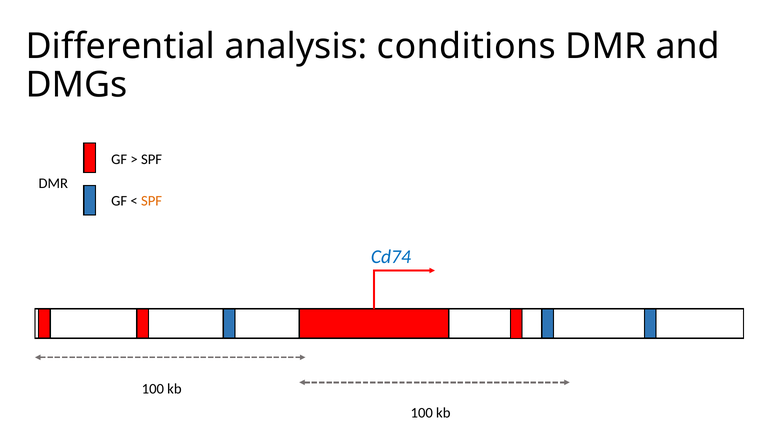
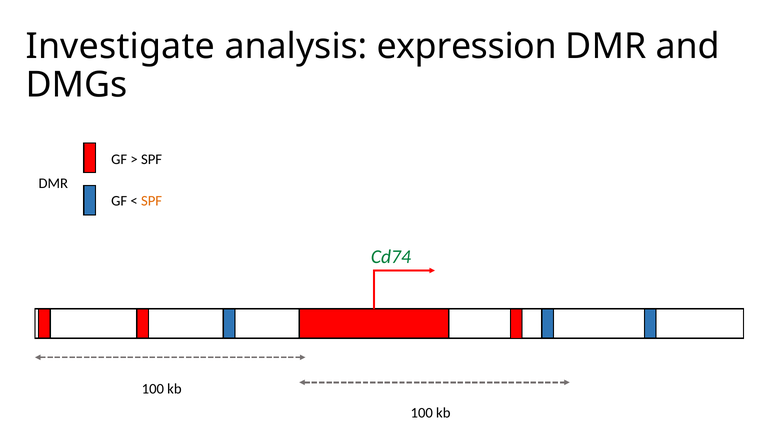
Differential: Differential -> Investigate
conditions: conditions -> expression
Cd74 colour: blue -> green
